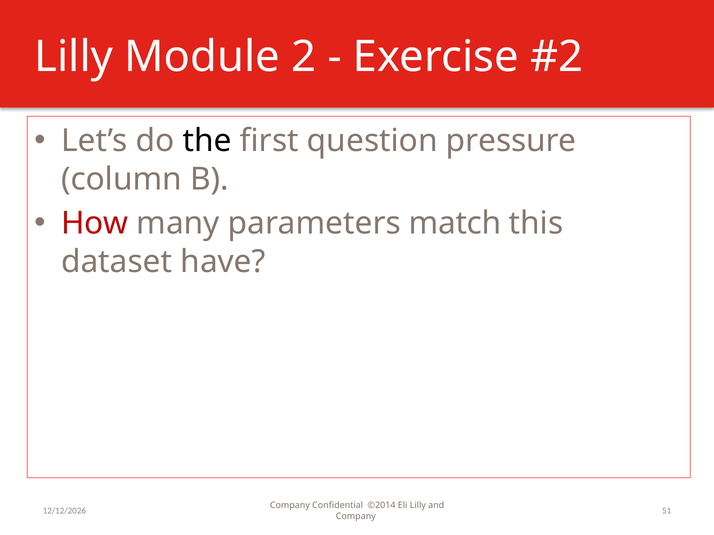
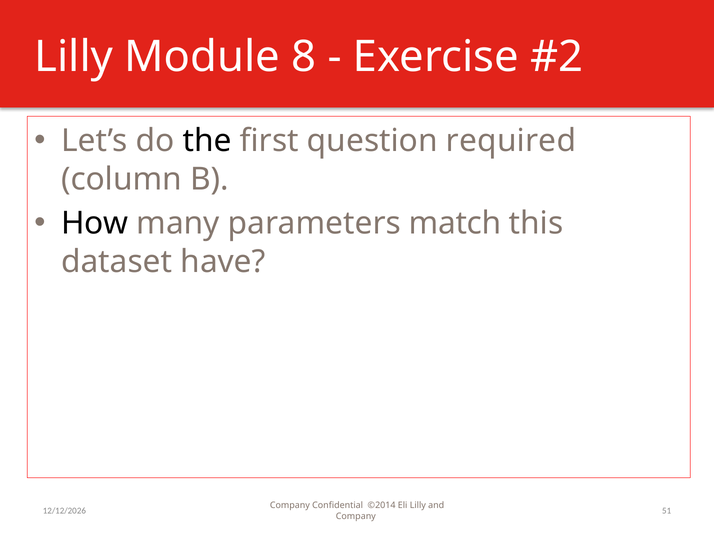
2: 2 -> 8
pressure: pressure -> required
How colour: red -> black
